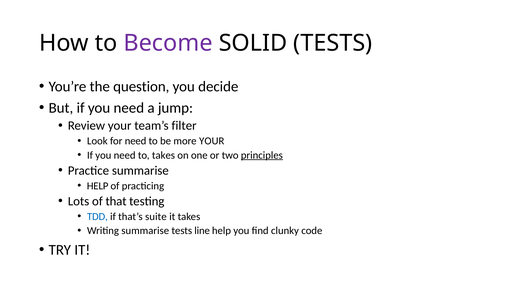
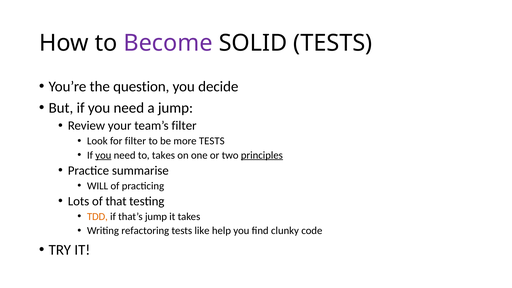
for need: need -> filter
more YOUR: YOUR -> TESTS
you at (103, 155) underline: none -> present
HELP at (98, 186): HELP -> WILL
TDD colour: blue -> orange
that’s suite: suite -> jump
Writing summarise: summarise -> refactoring
line: line -> like
